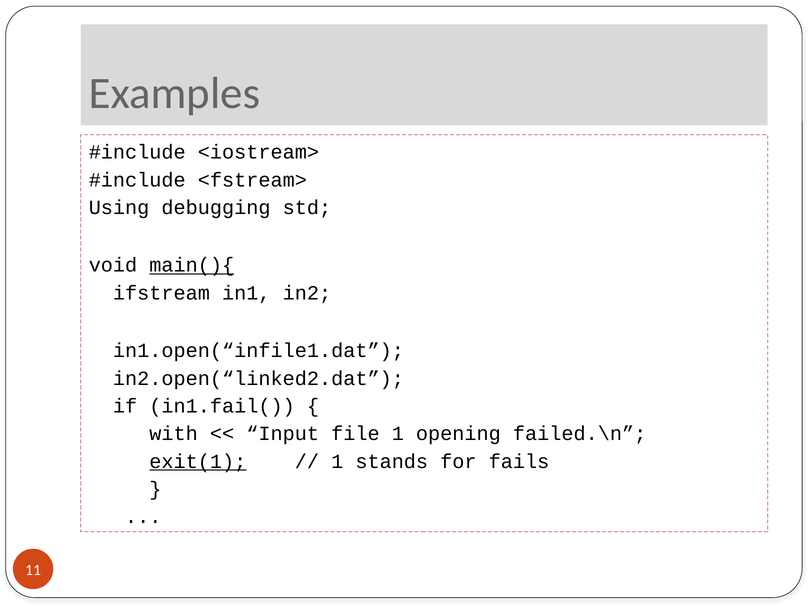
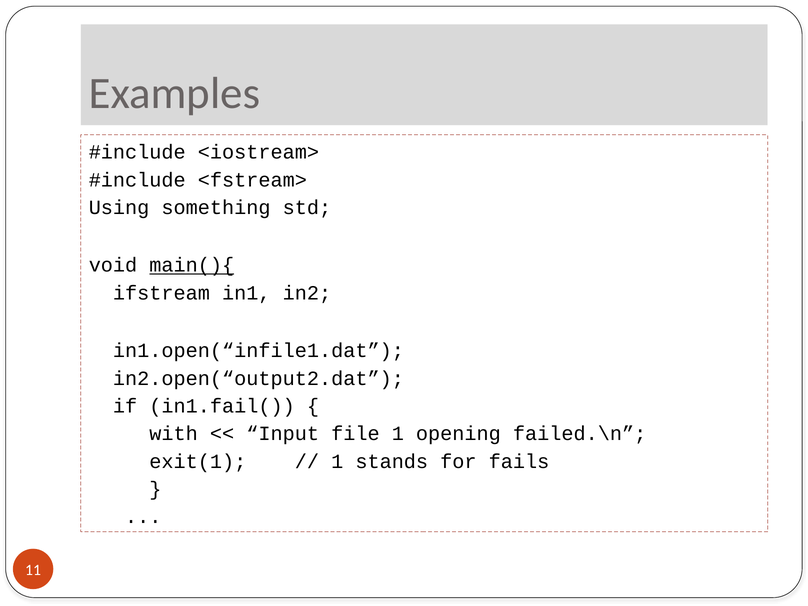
debugging: debugging -> something
in2.open(“linked2.dat: in2.open(“linked2.dat -> in2.open(“output2.dat
exit(1 underline: present -> none
